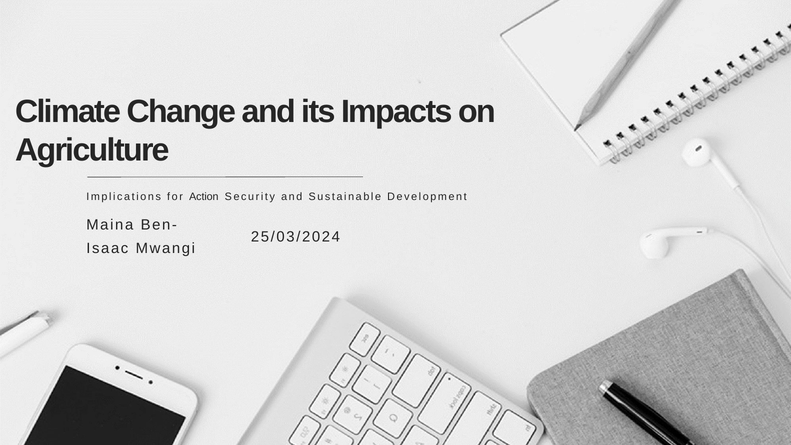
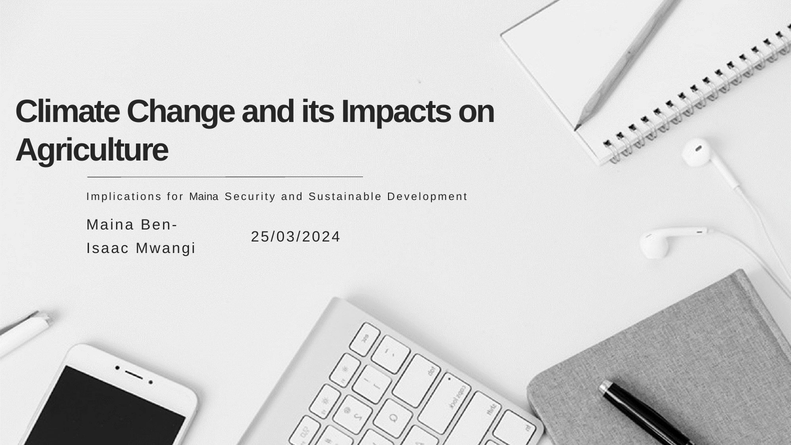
for Action: Action -> Maina
